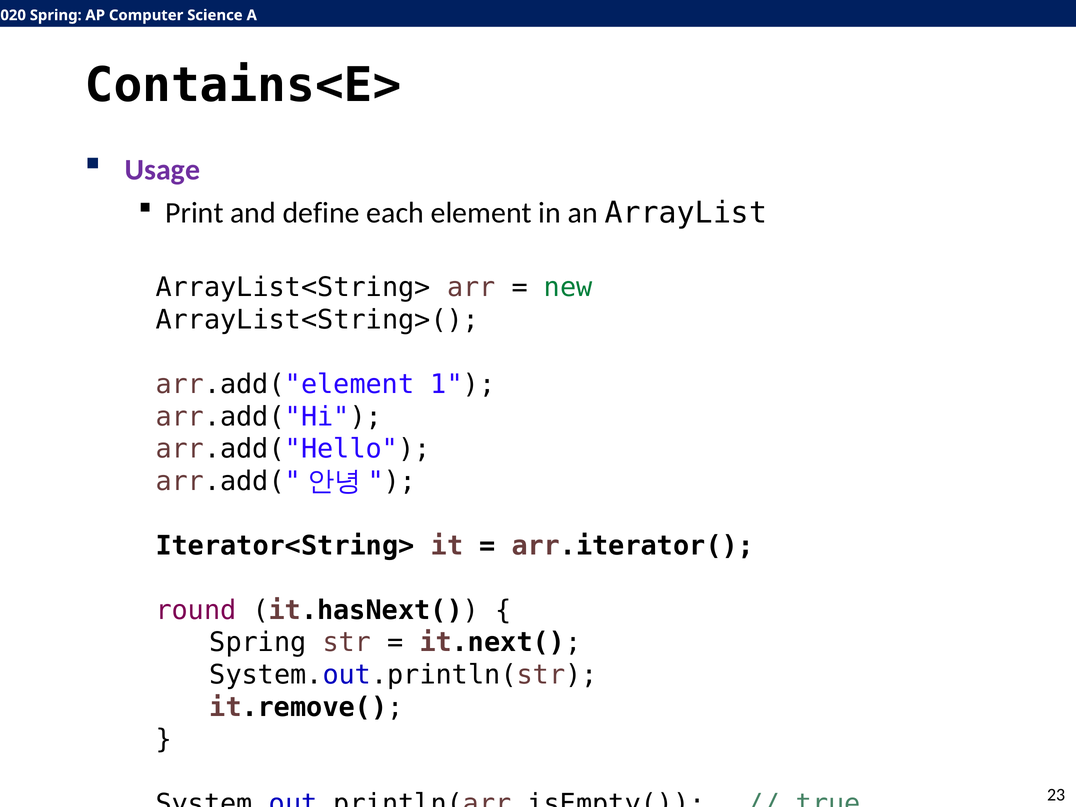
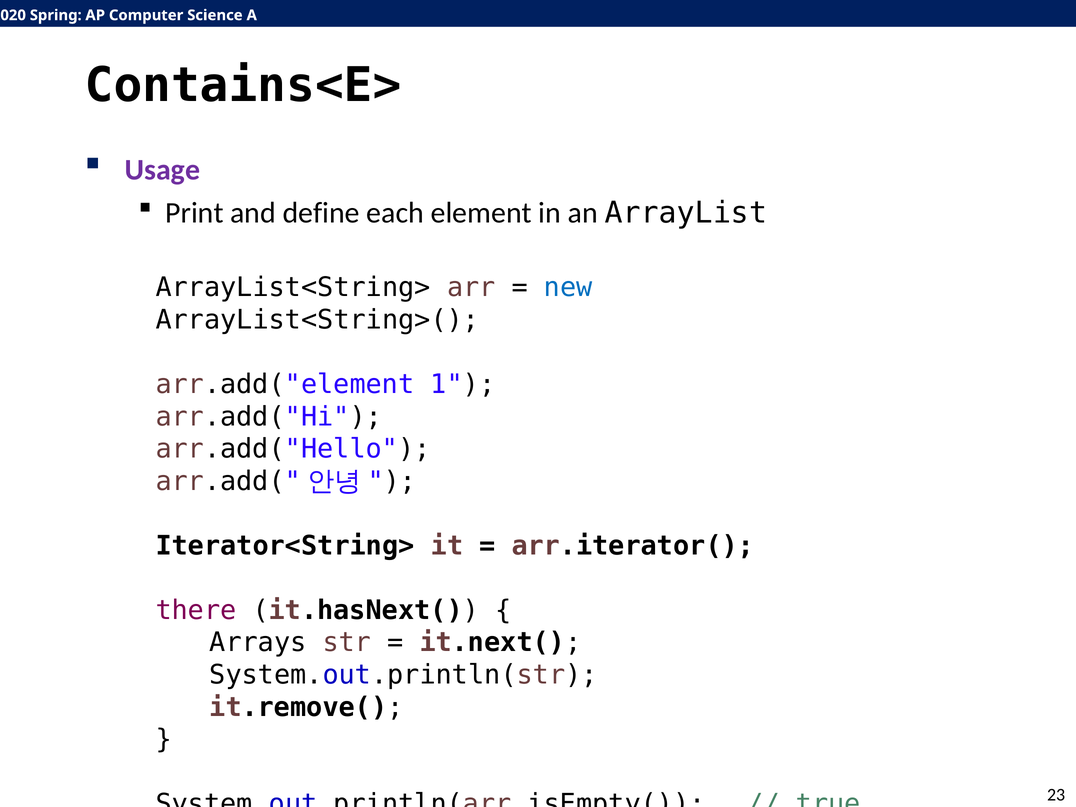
new colour: green -> blue
round: round -> there
Spring at (258, 643): Spring -> Arrays
